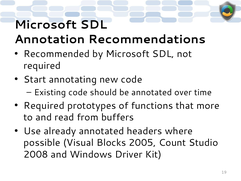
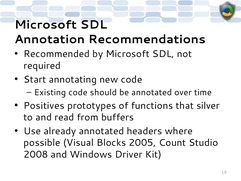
Required at (44, 105): Required -> Positives
more: more -> silver
